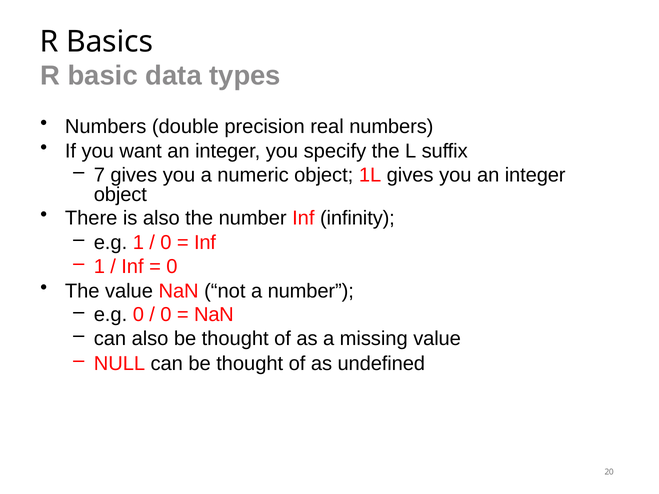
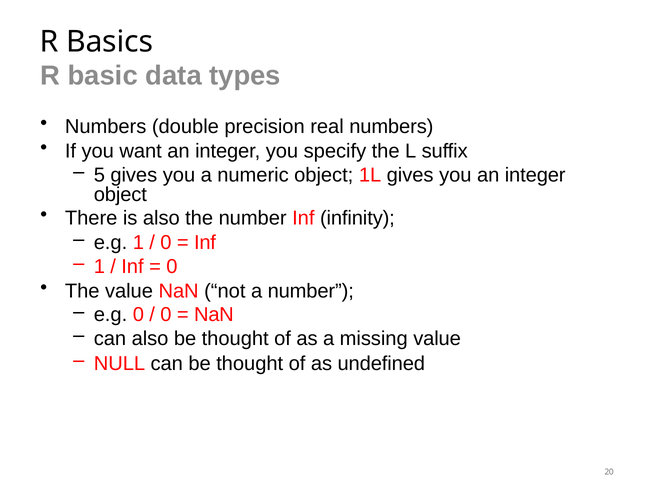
7: 7 -> 5
